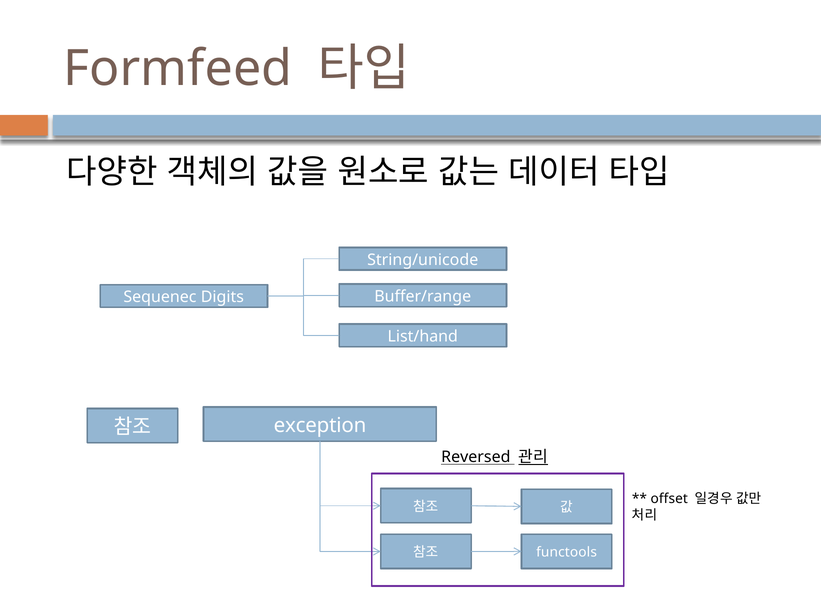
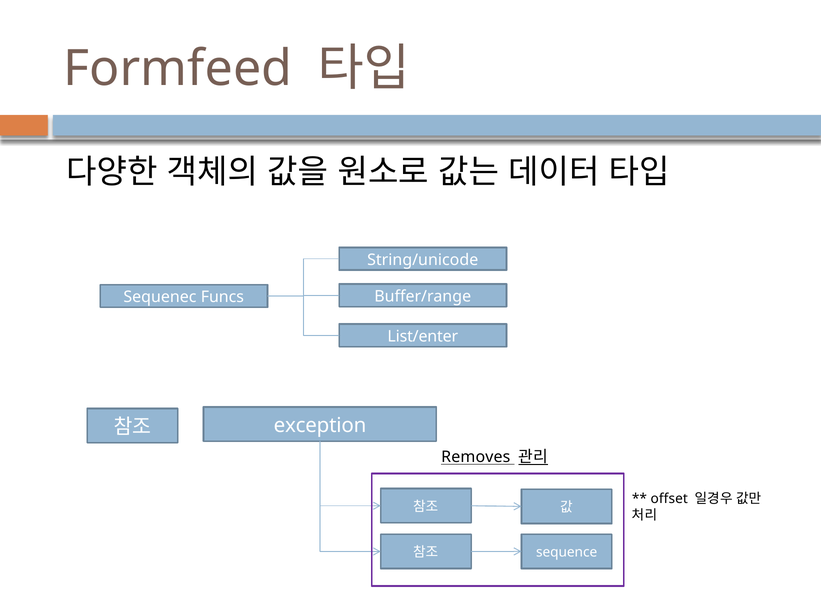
Digits: Digits -> Funcs
List/hand: List/hand -> List/enter
Reversed: Reversed -> Removes
functools: functools -> sequence
